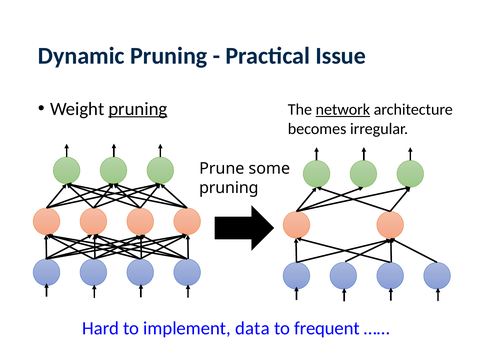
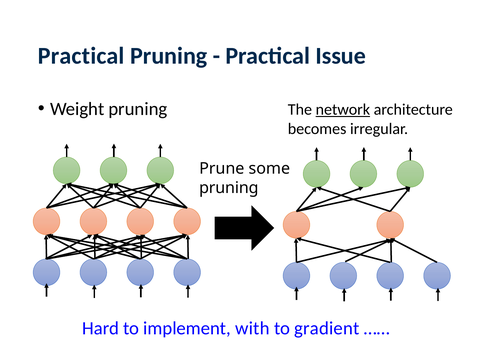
Dynamic at (81, 56): Dynamic -> Practical
pruning at (138, 109) underline: present -> none
data: data -> with
frequent: frequent -> gradient
